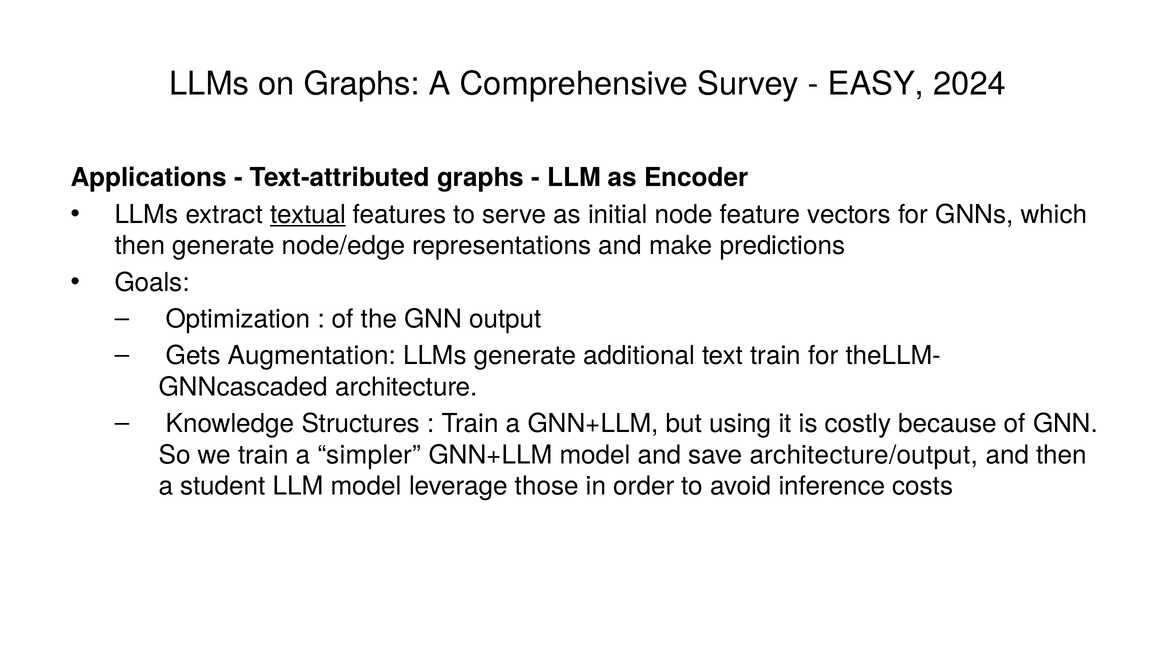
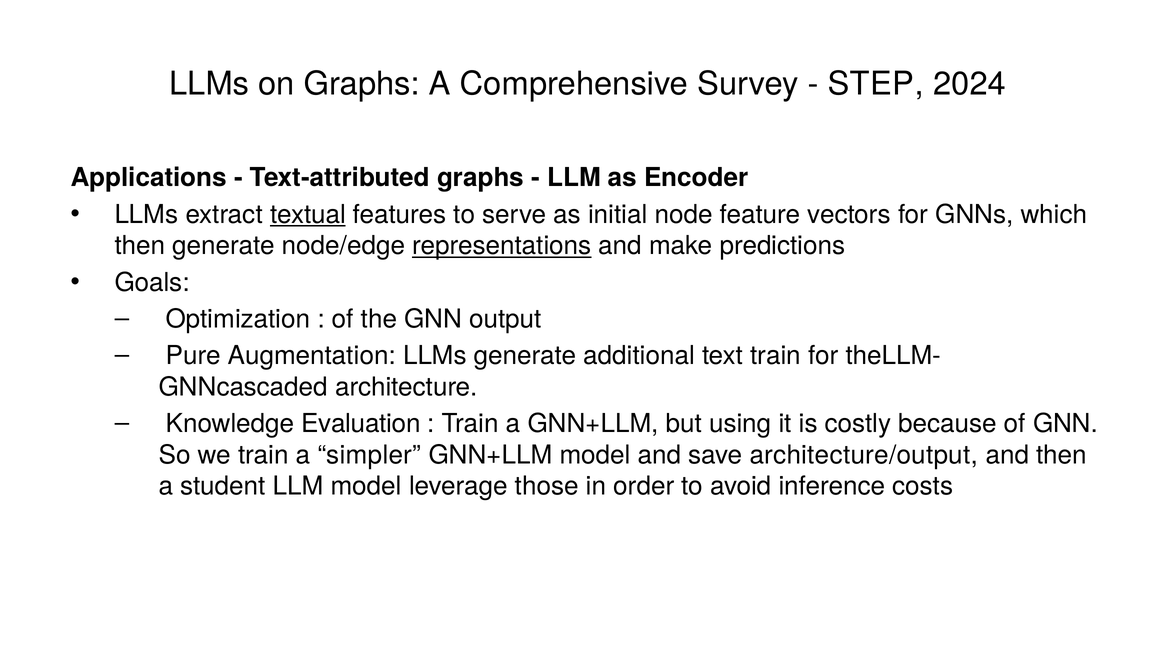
EASY: EASY -> STEP
representations underline: none -> present
Gets: Gets -> Pure
Structures: Structures -> Evaluation
